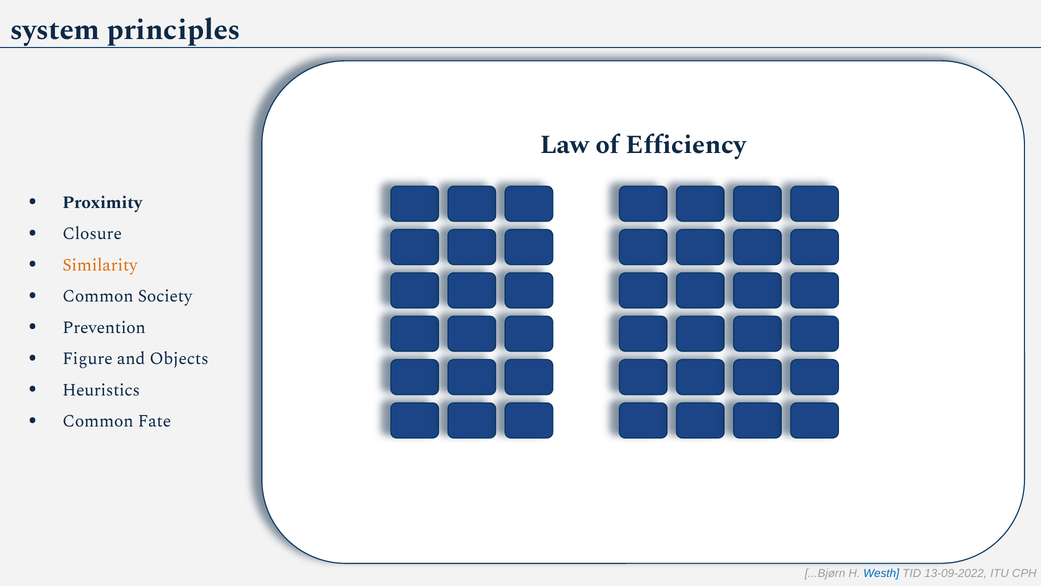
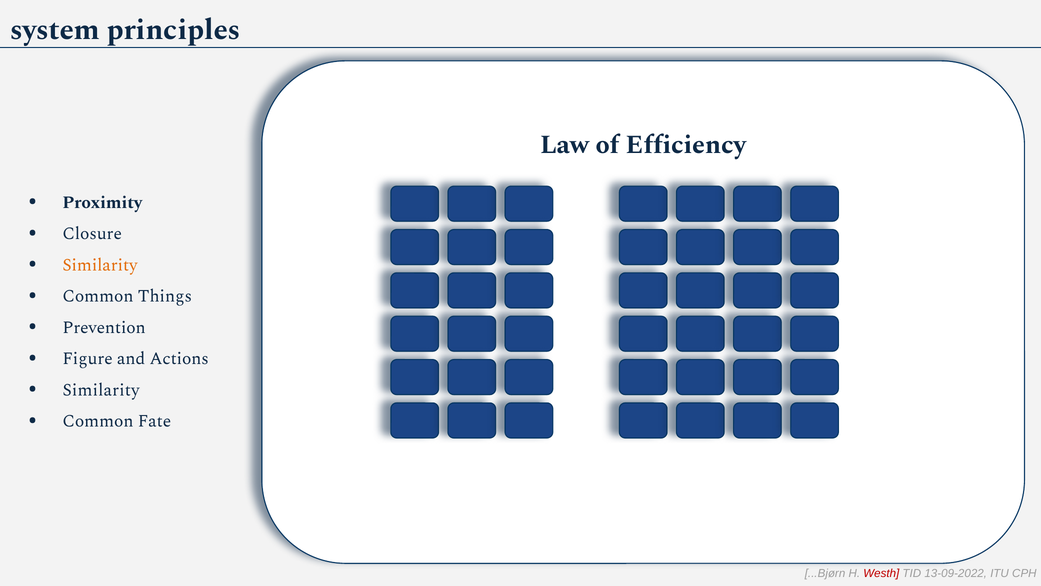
Society: Society -> Things
Objects: Objects -> Actions
Heuristics at (101, 390): Heuristics -> Similarity
Westh colour: blue -> red
